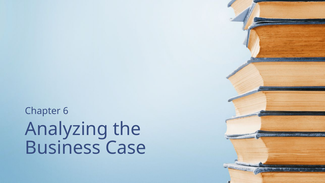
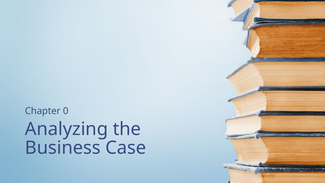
6: 6 -> 0
